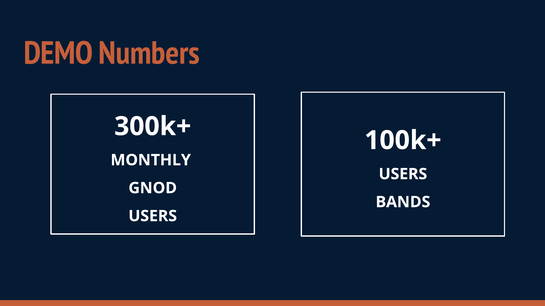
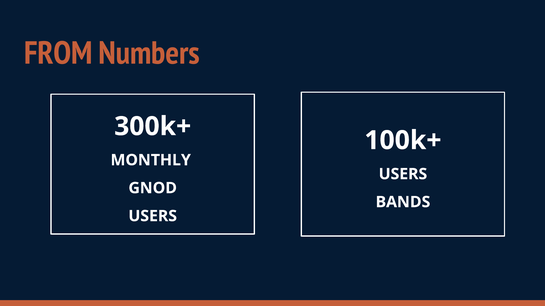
DEMO: DEMO -> FROM
